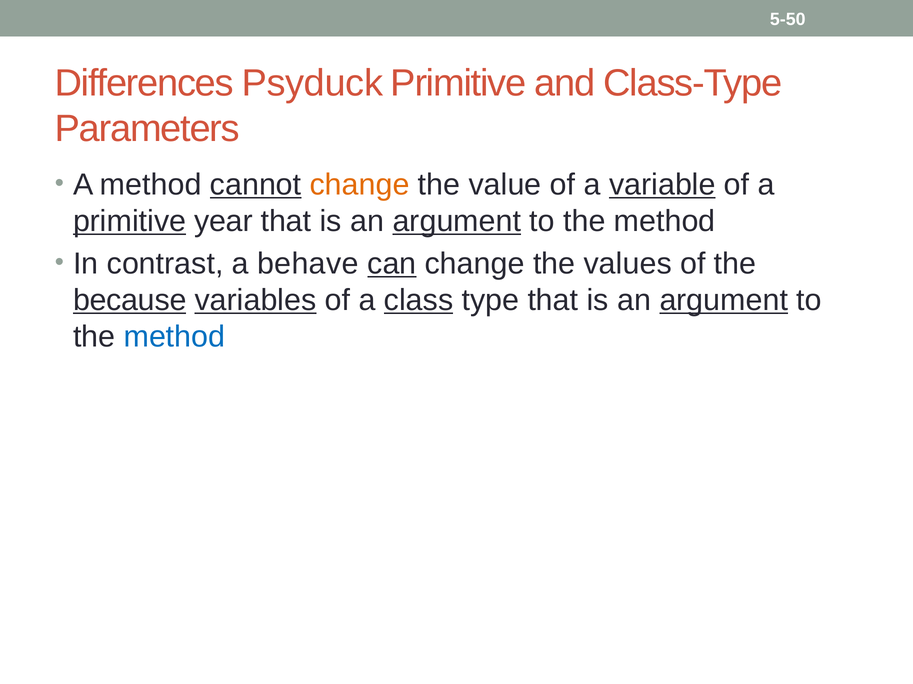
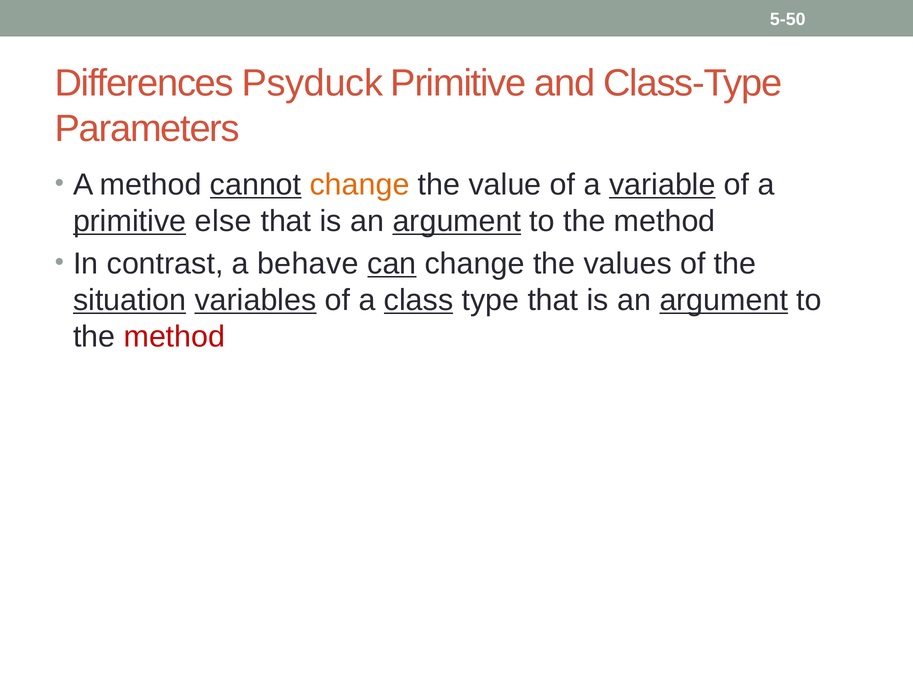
year: year -> else
because: because -> situation
method at (174, 337) colour: blue -> red
